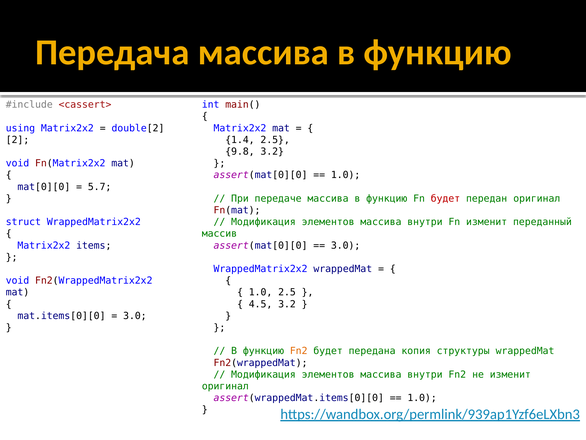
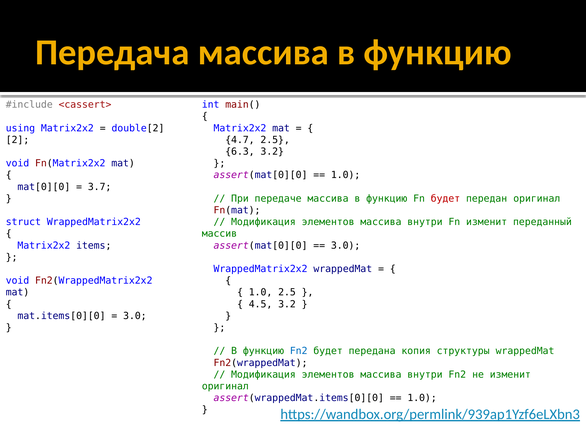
1.4: 1.4 -> 4.7
9.8: 9.8 -> 6.3
5.7: 5.7 -> 3.7
Fn2 at (299, 351) colour: orange -> blue
